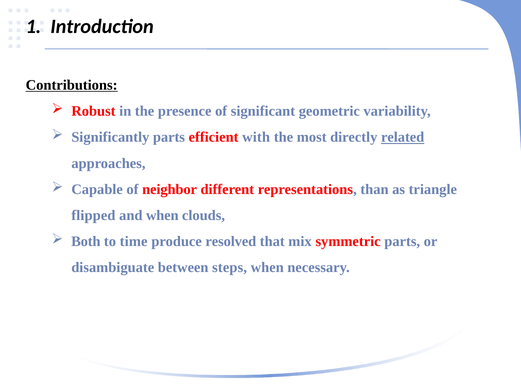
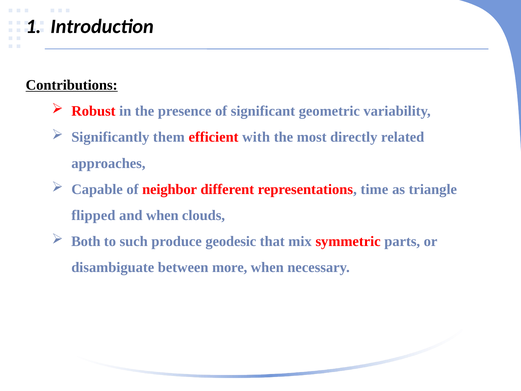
Significantly parts: parts -> them
related underline: present -> none
than: than -> time
time: time -> such
resolved: resolved -> geodesic
steps: steps -> more
